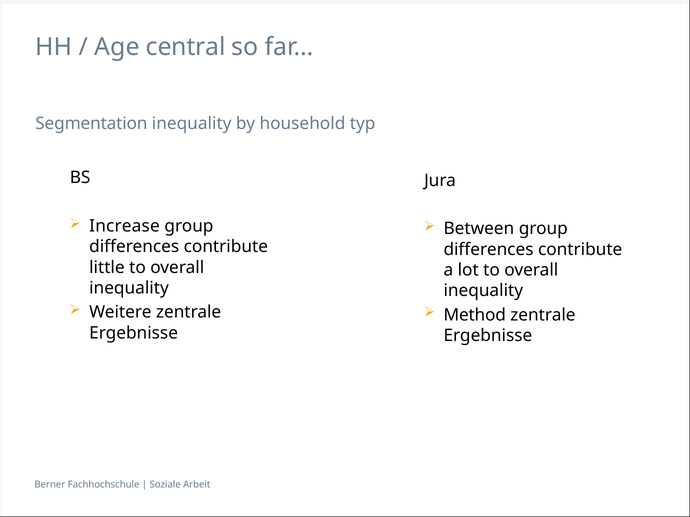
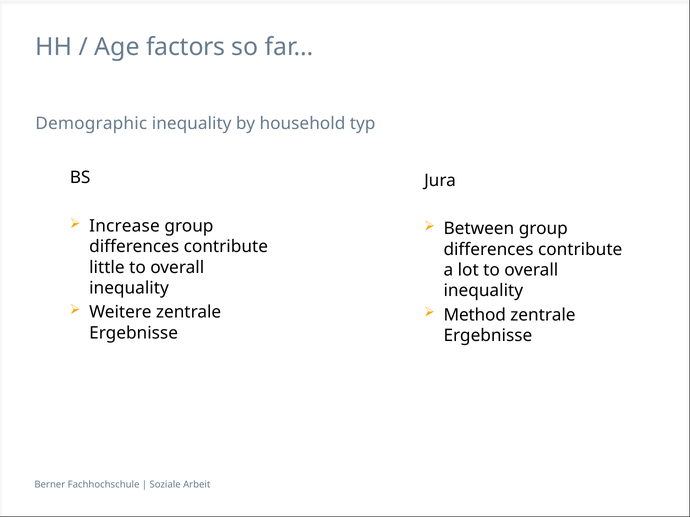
central: central -> factors
Segmentation: Segmentation -> Demographic
